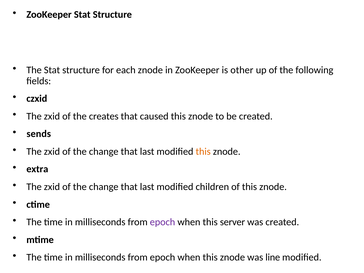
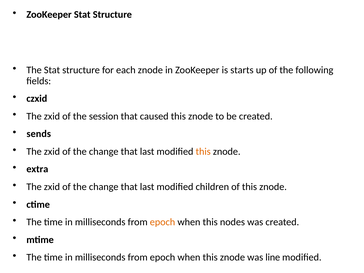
other: other -> starts
creates: creates -> session
epoch at (163, 222) colour: purple -> orange
server: server -> nodes
